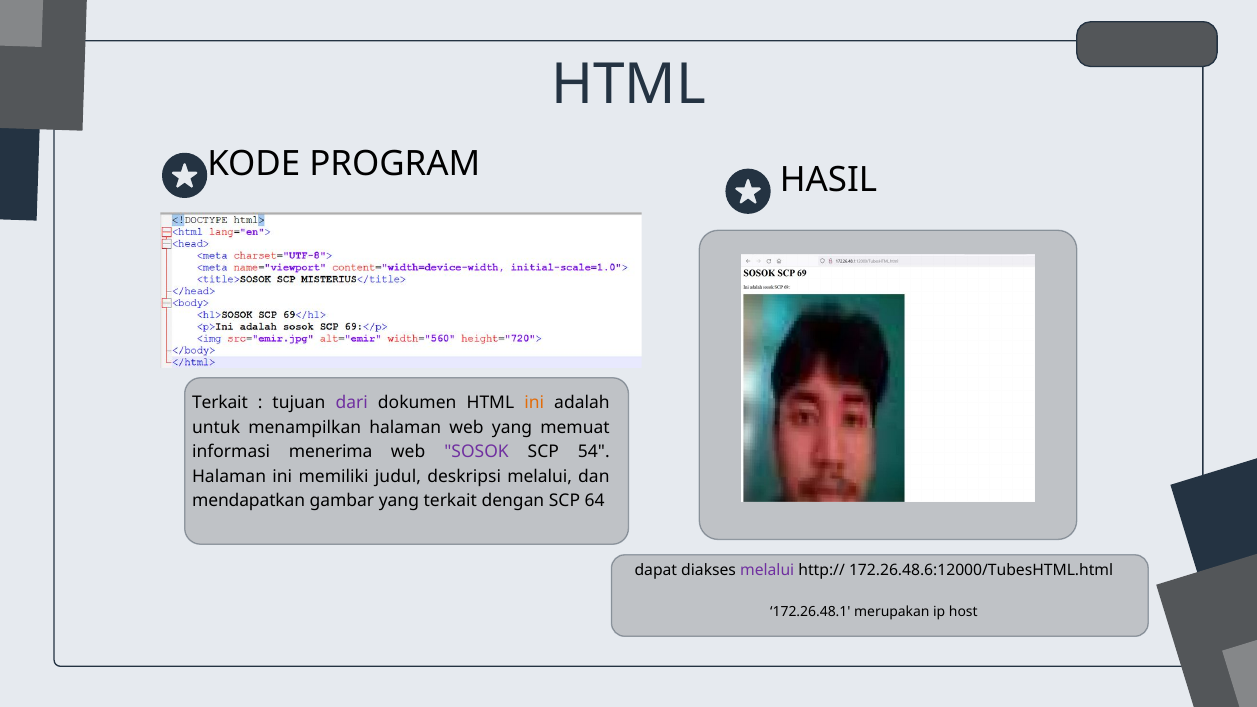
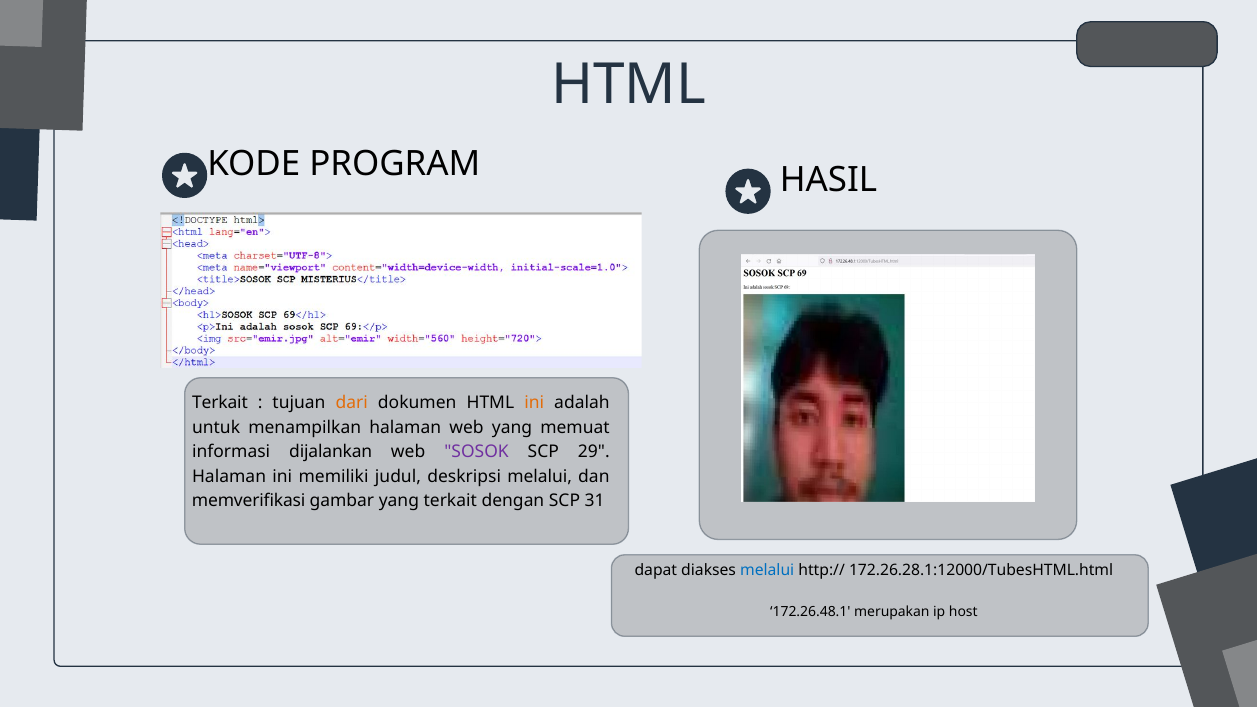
dari colour: purple -> orange
menerima: menerima -> dijalankan
54: 54 -> 29
mendapatkan: mendapatkan -> memverifikasi
64: 64 -> 31
melalui at (767, 570) colour: purple -> blue
172.26.48.6:12000/TubesHTML.html: 172.26.48.6:12000/TubesHTML.html -> 172.26.28.1:12000/TubesHTML.html
